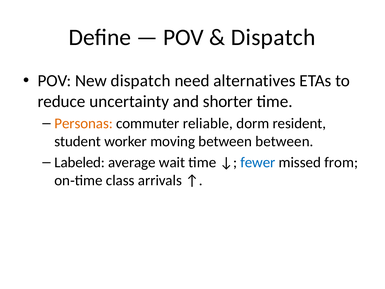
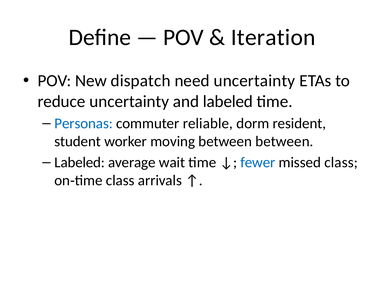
Dispatch at (273, 37): Dispatch -> Iteration
need alternatives: alternatives -> uncertainty
and shorter: shorter -> labeled
Personas colour: orange -> blue
missed from: from -> class
